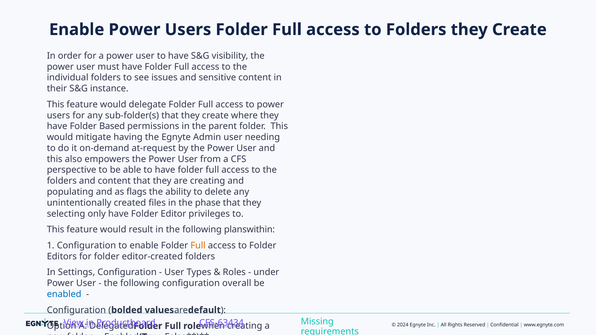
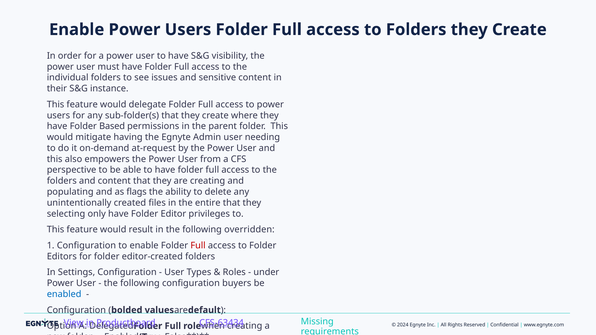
phase: phase -> entire
planswithin: planswithin -> overridden
Full at (198, 246) colour: orange -> red
overall: overall -> buyers
